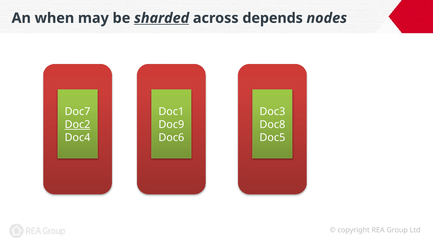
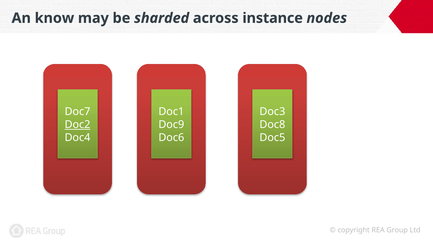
when: when -> know
sharded underline: present -> none
depends: depends -> instance
